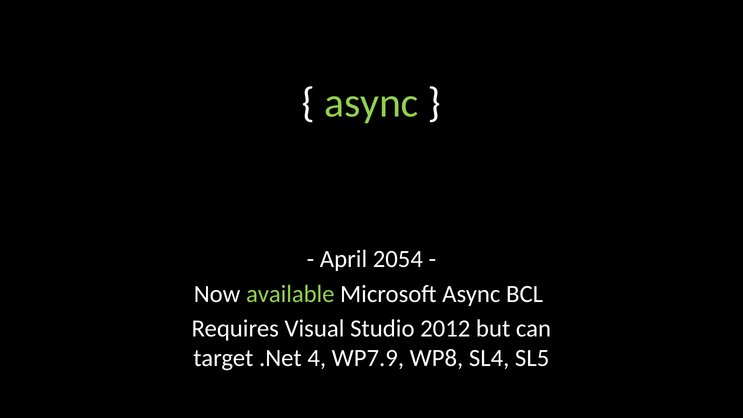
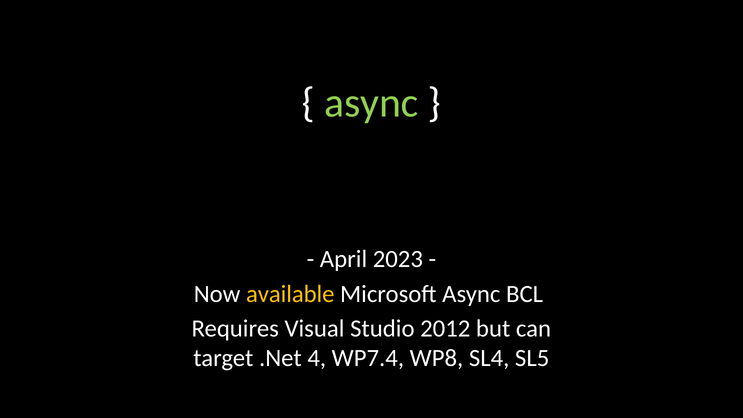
2054: 2054 -> 2023
available colour: light green -> yellow
WP7.9: WP7.9 -> WP7.4
